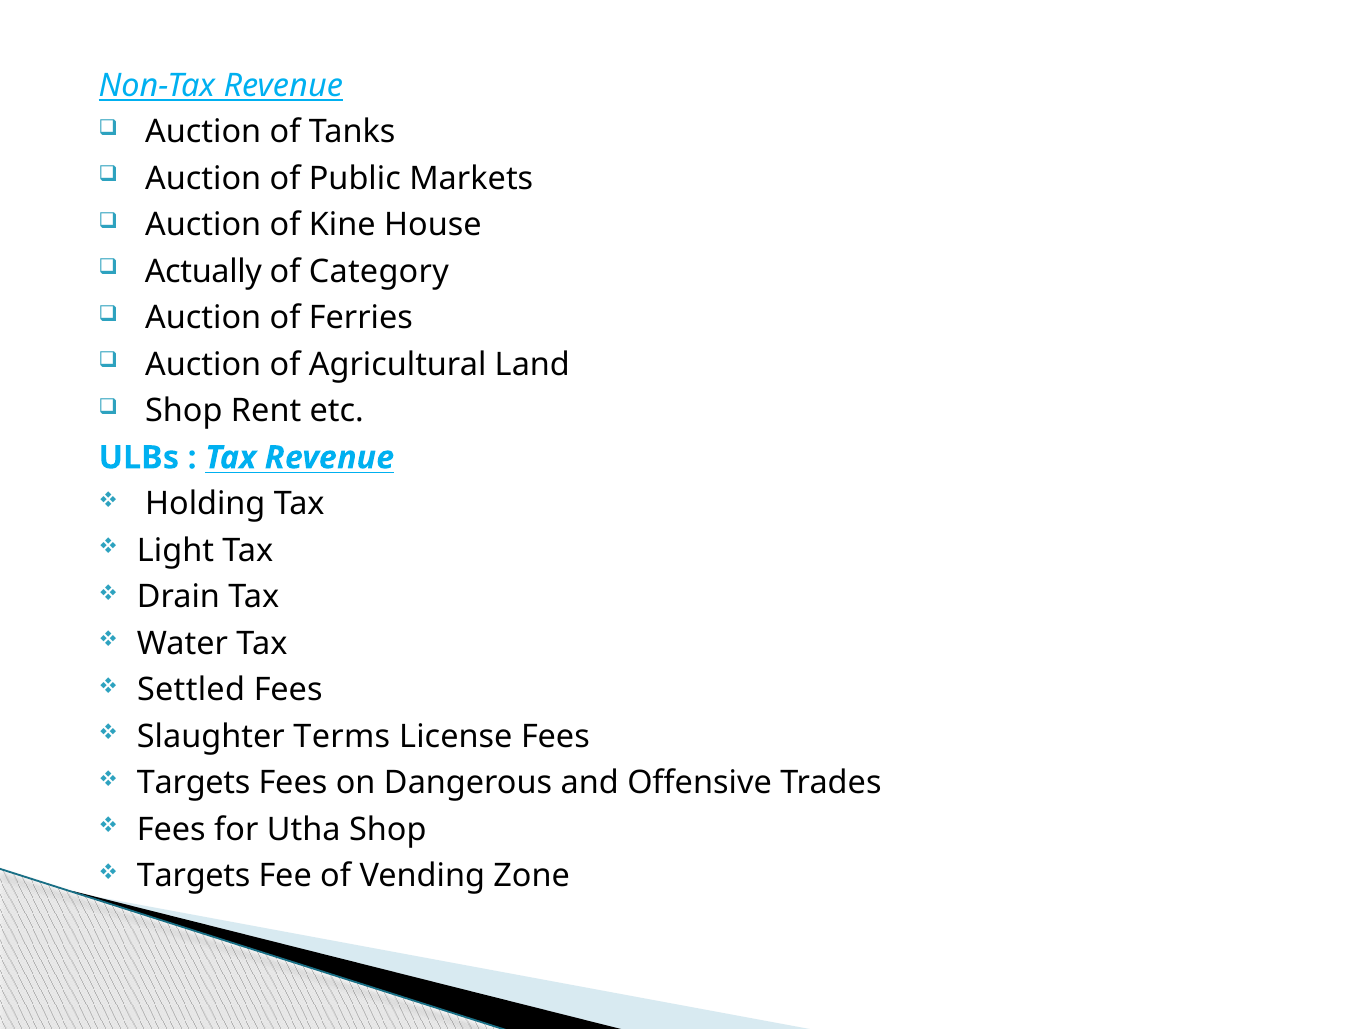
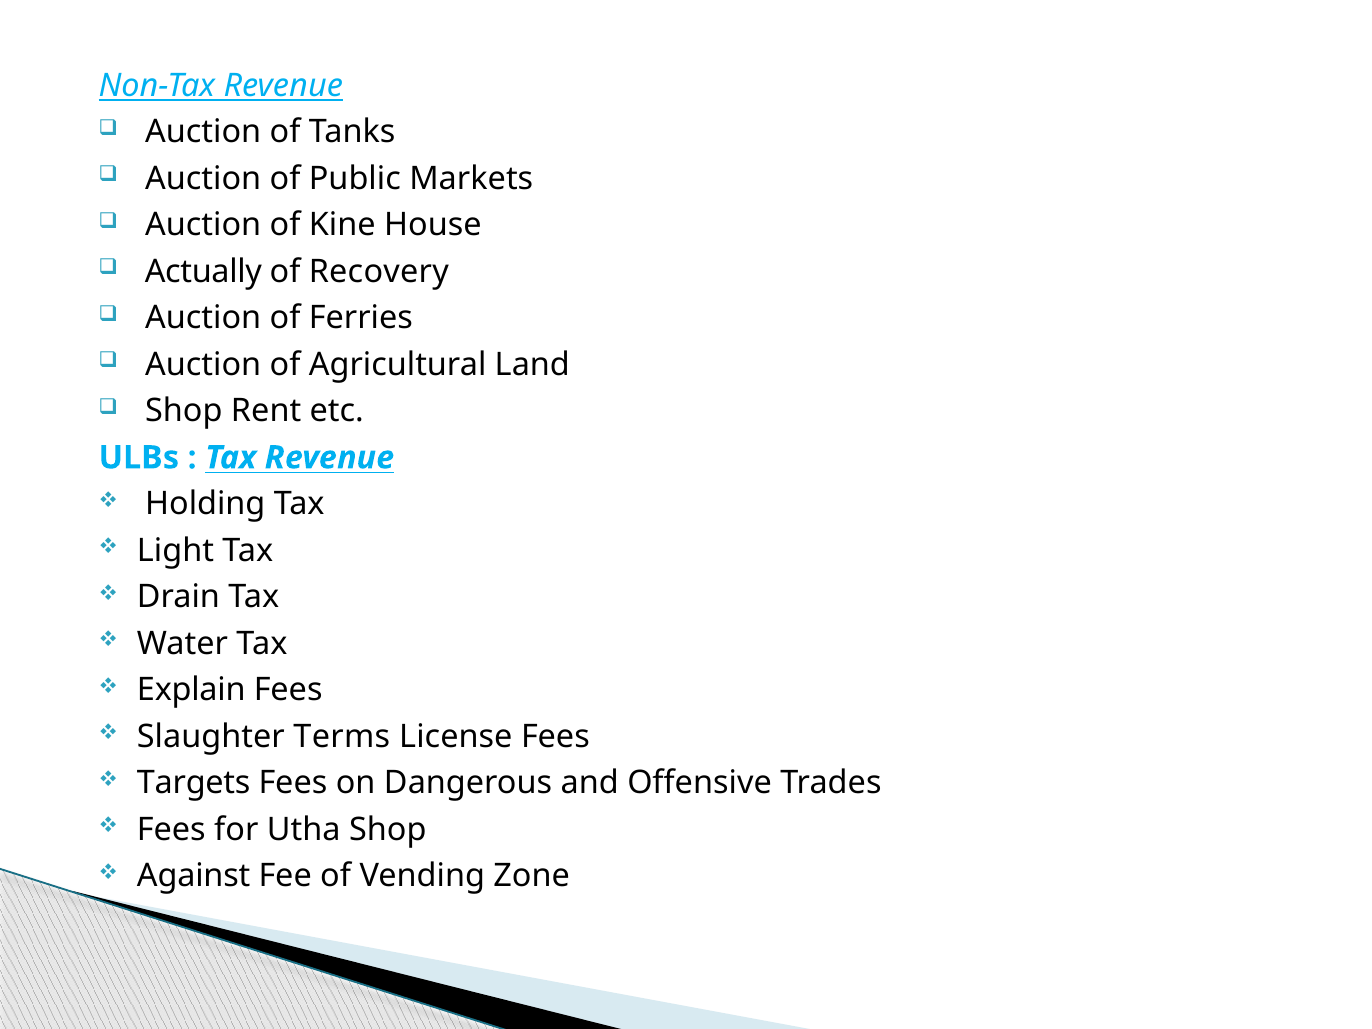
Category: Category -> Recovery
Settled: Settled -> Explain
Targets at (194, 876): Targets -> Against
